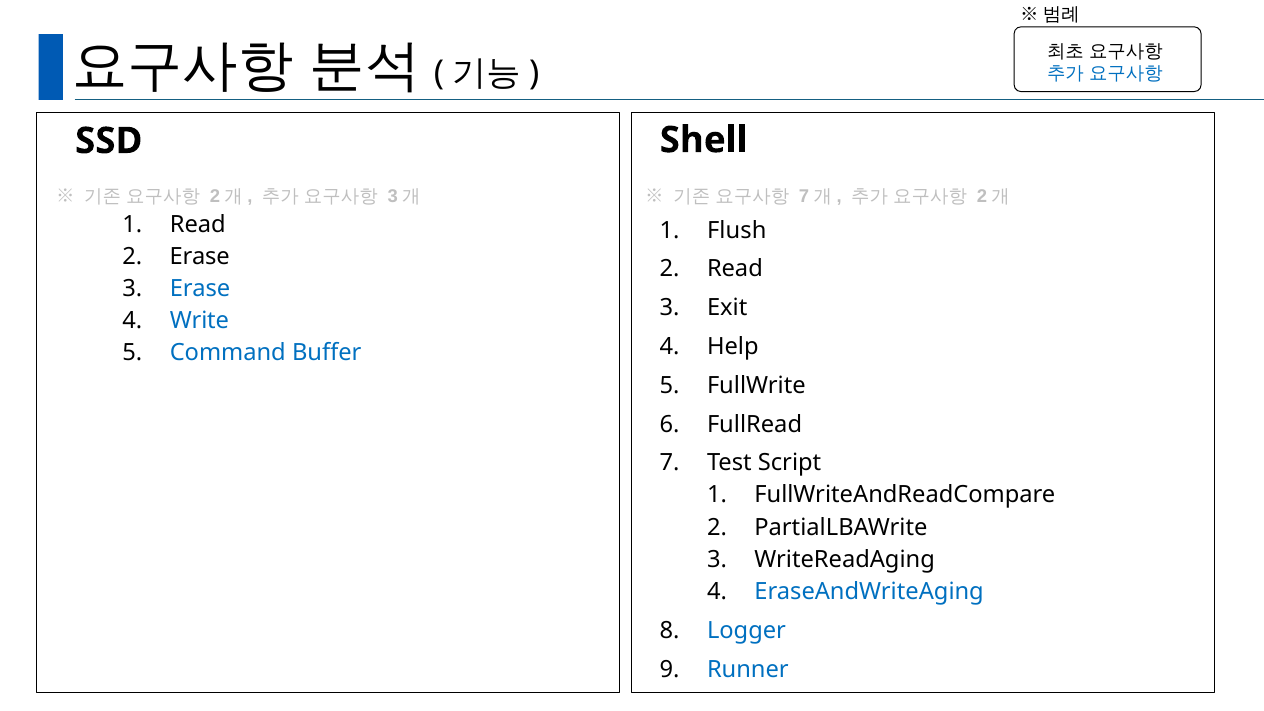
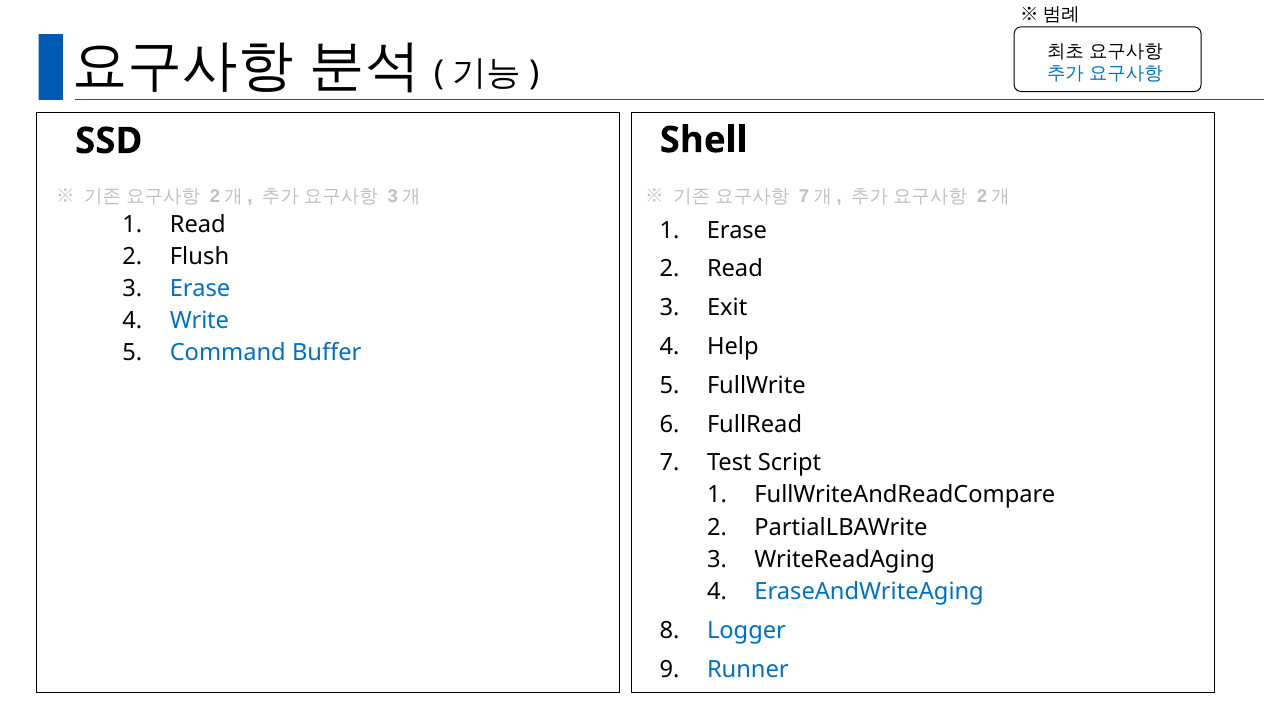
Flush at (737, 230): Flush -> Erase
Erase at (200, 257): Erase -> Flush
